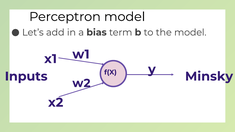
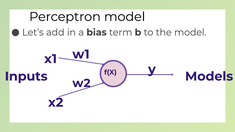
Minsky: Minsky -> Models
